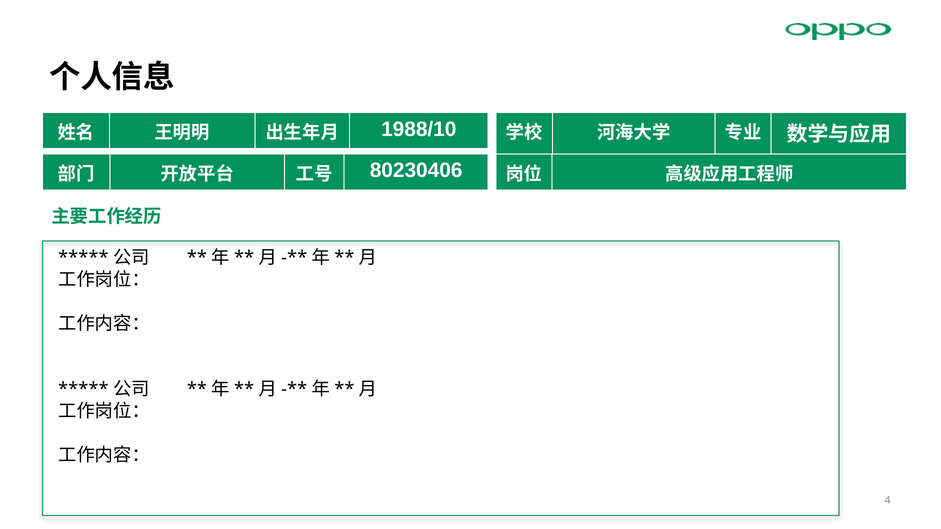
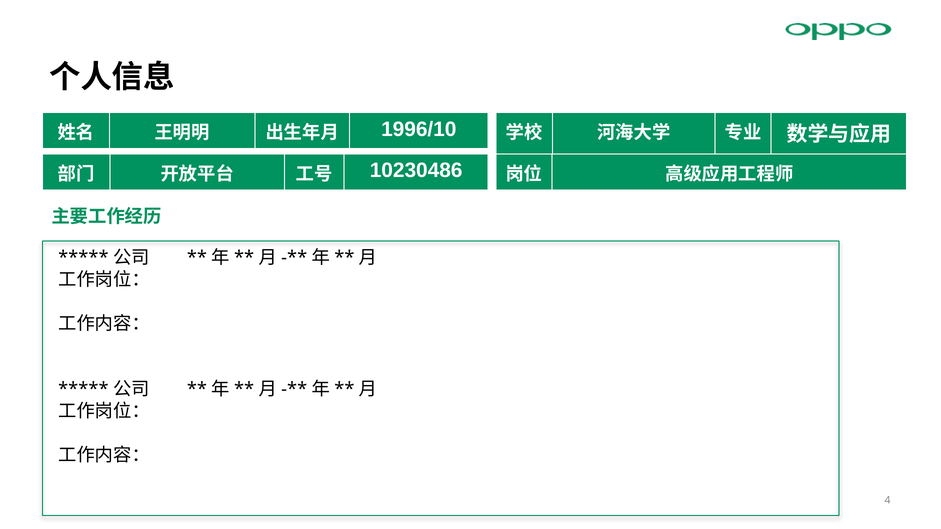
1988/10: 1988/10 -> 1996/10
80230406: 80230406 -> 10230486
